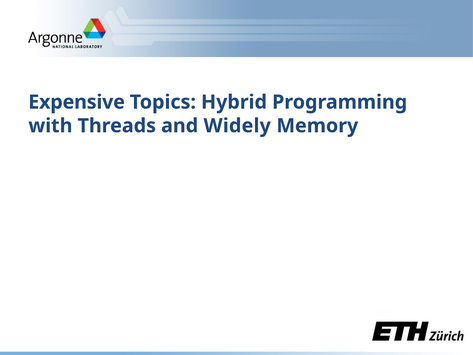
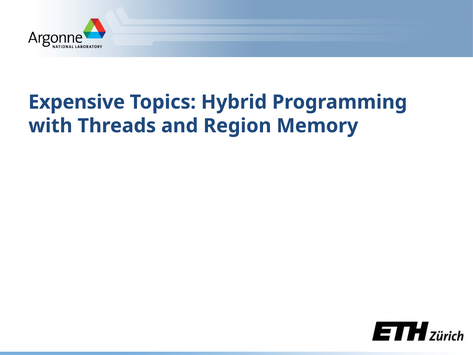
Widely: Widely -> Region
